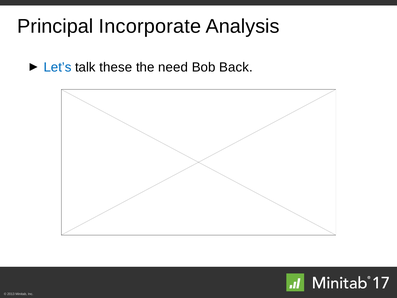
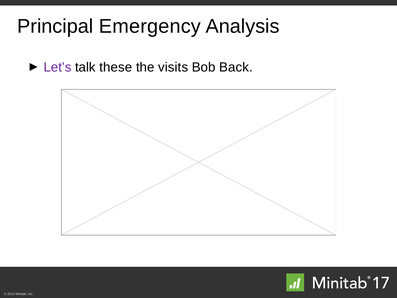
Incorporate: Incorporate -> Emergency
Let’s colour: blue -> purple
need: need -> visits
